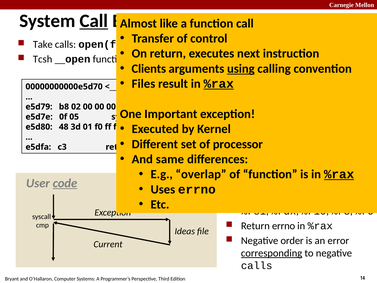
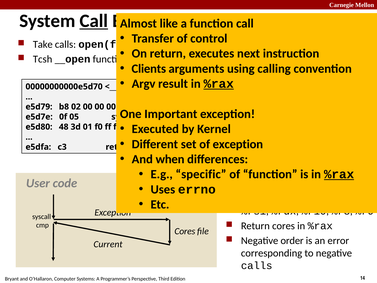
using underline: present -> none
Files: Files -> Argv
of processor: processor -> exception
same: same -> when
overlap: overlap -> specific
code at (65, 183) underline: present -> none
Return errno: errno -> cores
Ideas at (185, 231): Ideas -> Cores
corresponding underline: present -> none
